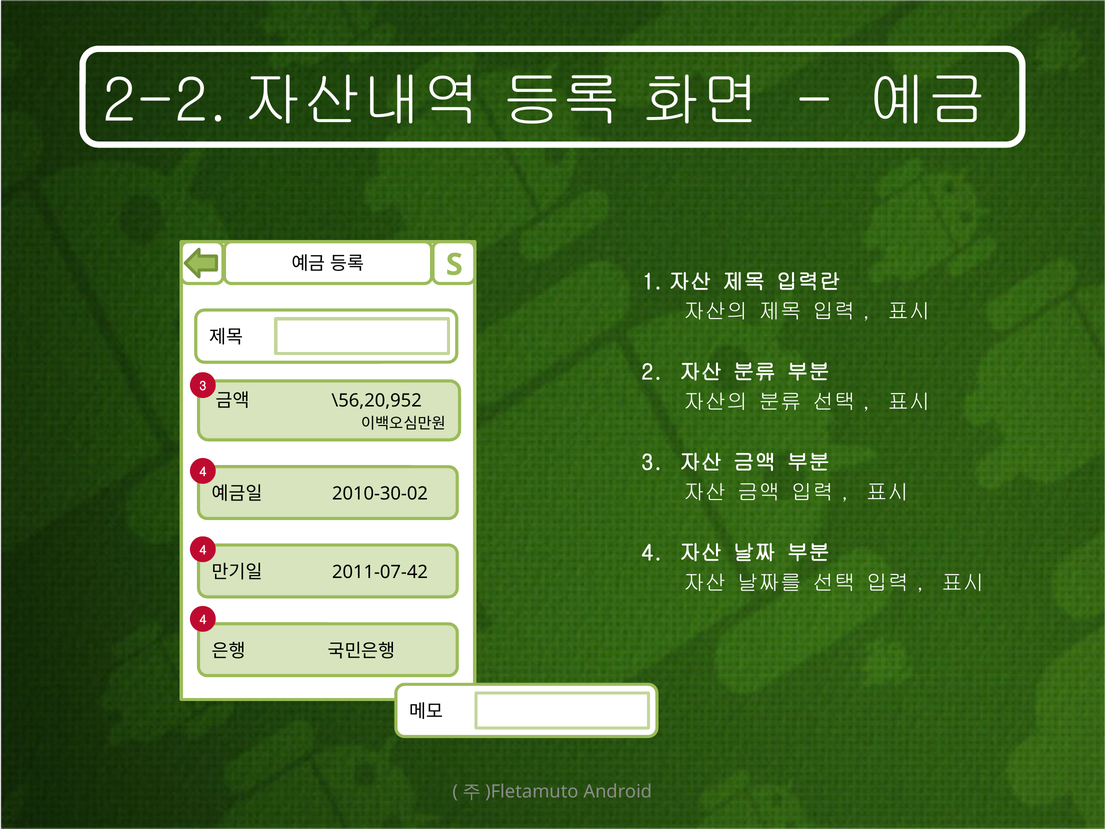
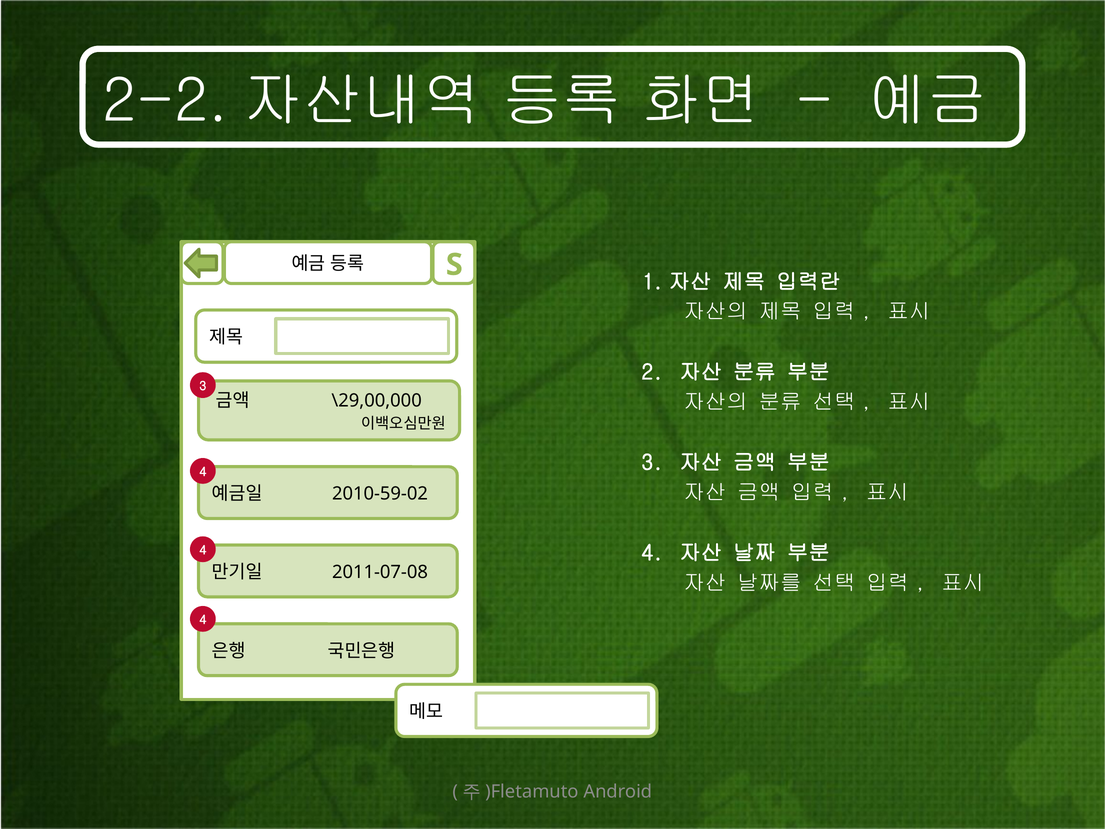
\56,20,952: \56,20,952 -> \29,00,000
2010-30-02: 2010-30-02 -> 2010-59-02
2011-07-42: 2011-07-42 -> 2011-07-08
